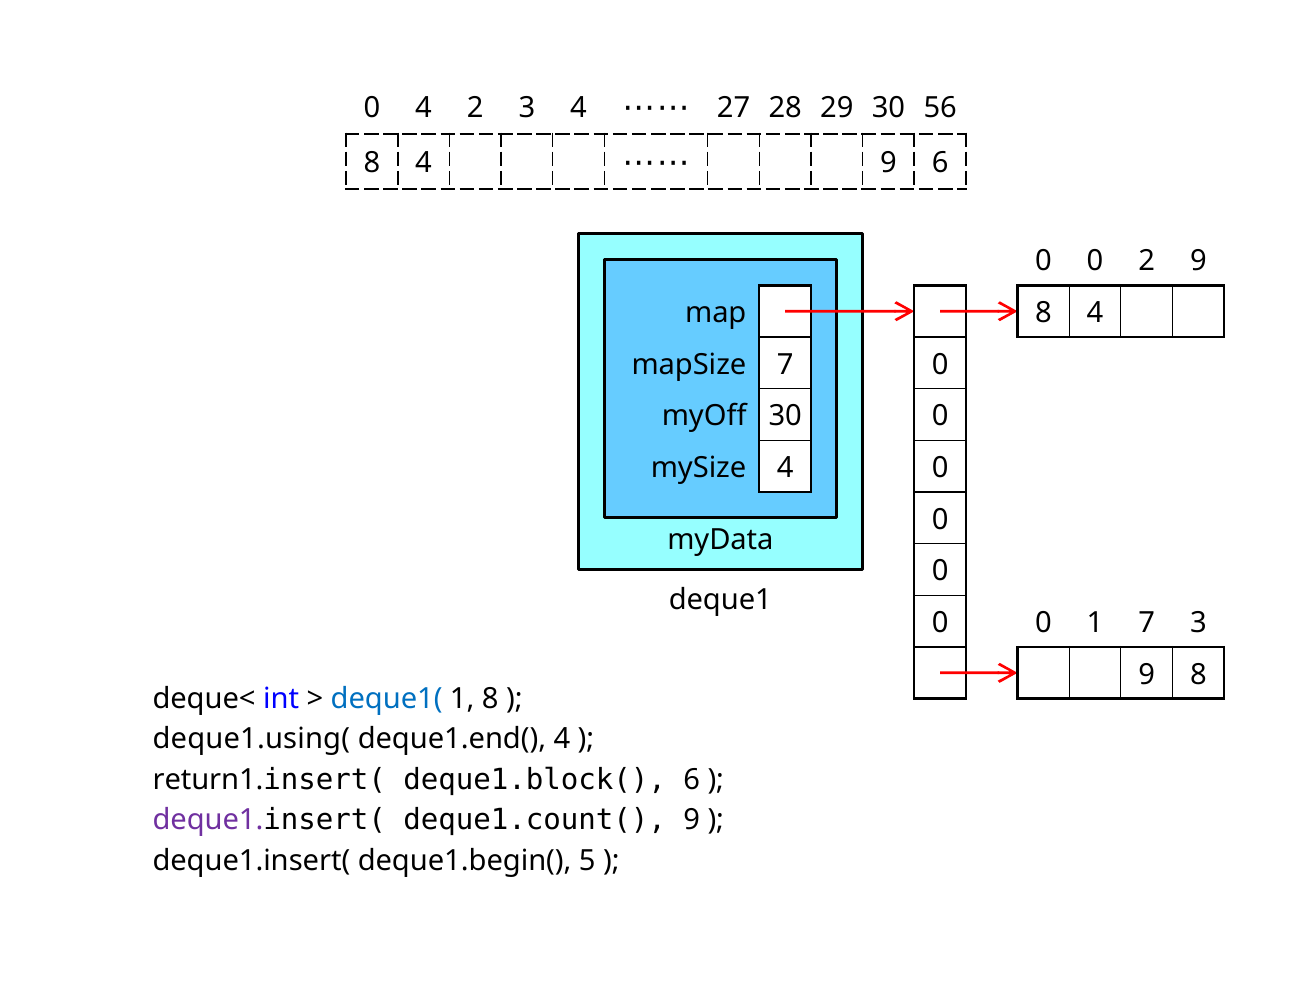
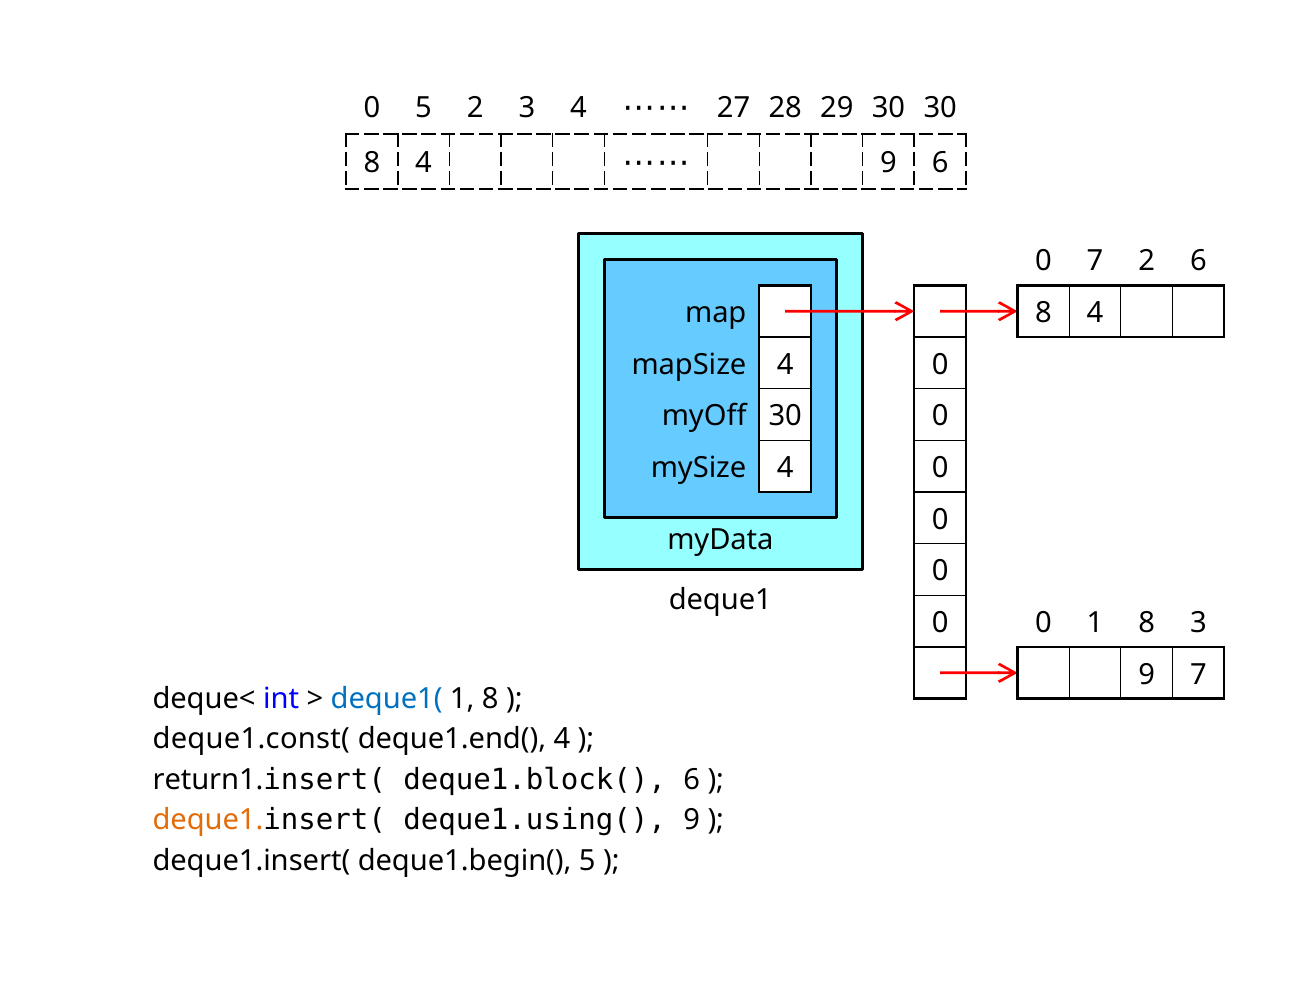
0 4: 4 -> 5
30 56: 56 -> 30
0 at (1095, 261): 0 -> 7
2 9: 9 -> 6
mapSize 7: 7 -> 4
0 1 7: 7 -> 8
8 at (1198, 674): 8 -> 7
deque1.using(: deque1.using( -> deque1.const(
deque1 at (208, 820) colour: purple -> orange
deque1.count(: deque1.count( -> deque1.using(
